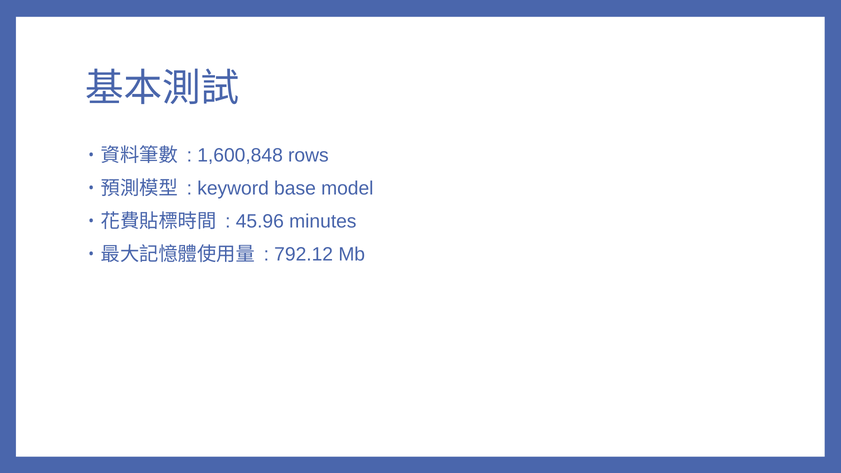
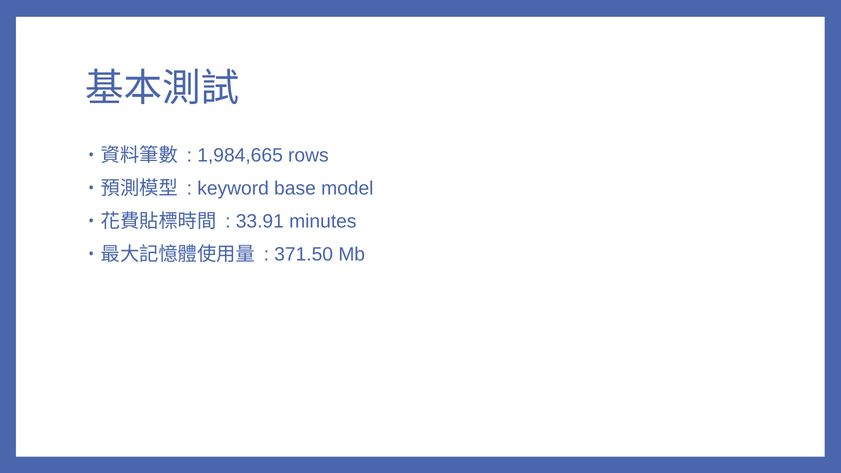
1,600,848: 1,600,848 -> 1,984,665
45.96: 45.96 -> 33.91
792.12: 792.12 -> 371.50
